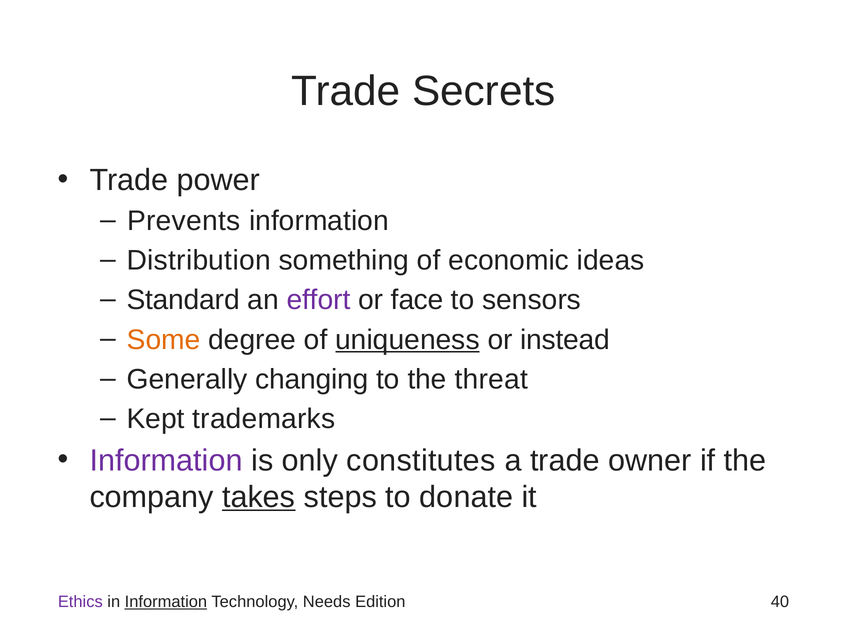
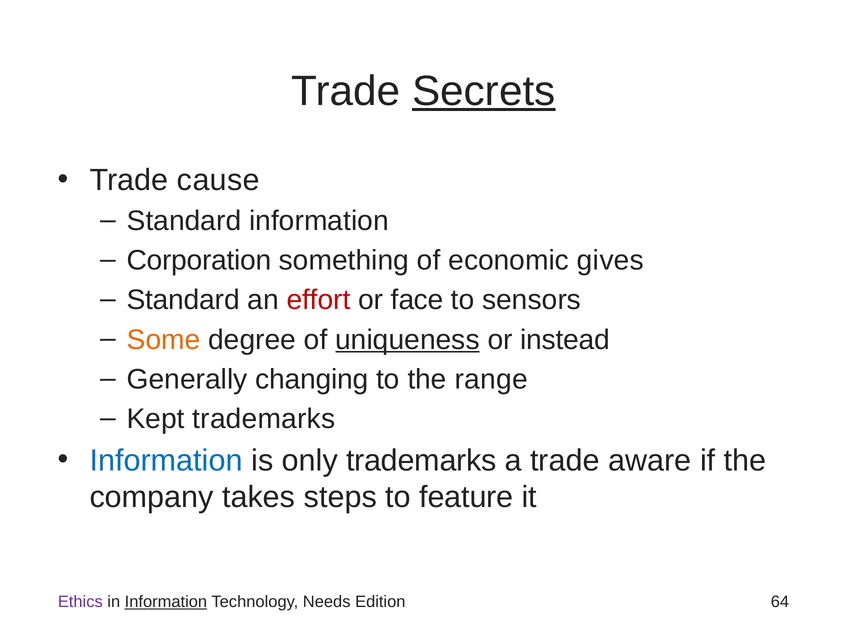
Secrets underline: none -> present
power: power -> cause
Prevents at (184, 221): Prevents -> Standard
Distribution: Distribution -> Corporation
ideas: ideas -> gives
effort colour: purple -> red
threat: threat -> range
Information at (166, 460) colour: purple -> blue
only constitutes: constitutes -> trademarks
owner: owner -> aware
takes underline: present -> none
donate: donate -> feature
40: 40 -> 64
